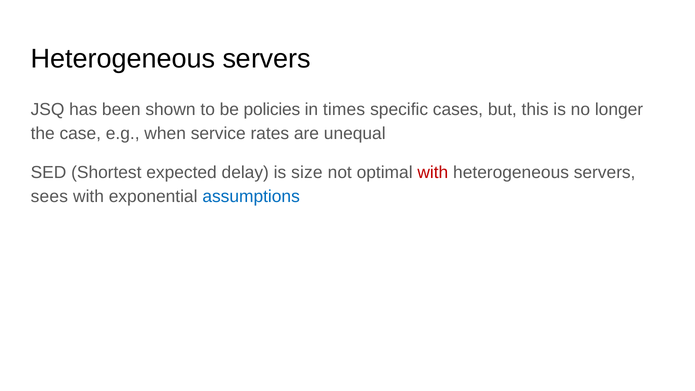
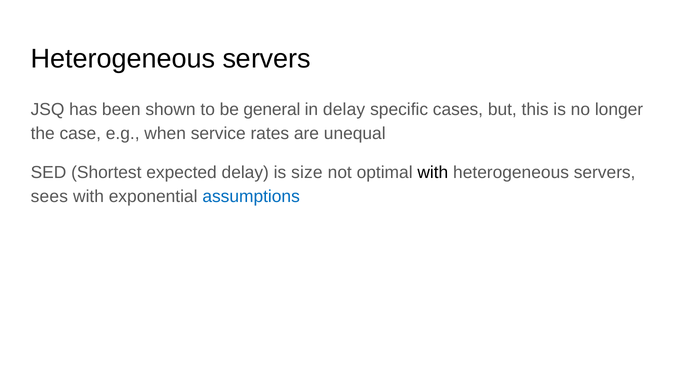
policies: policies -> general
in times: times -> delay
with at (433, 173) colour: red -> black
